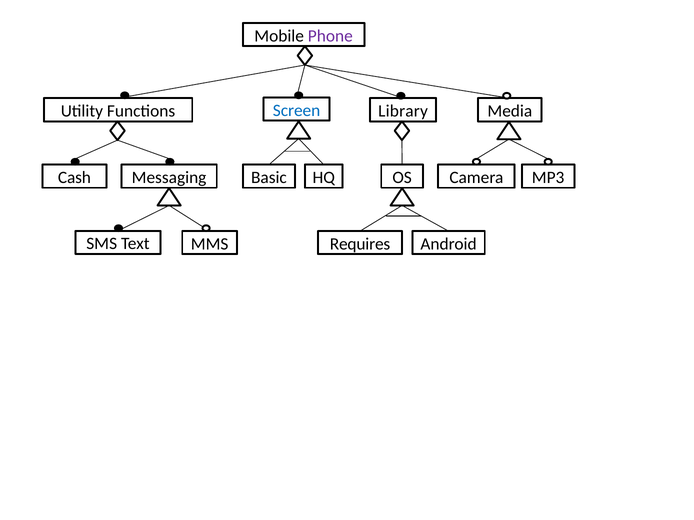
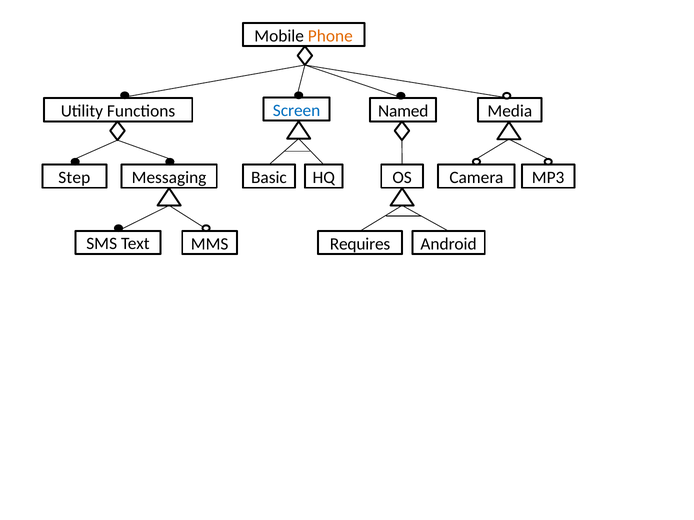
Phone colour: purple -> orange
Library: Library -> Named
Cash: Cash -> Step
